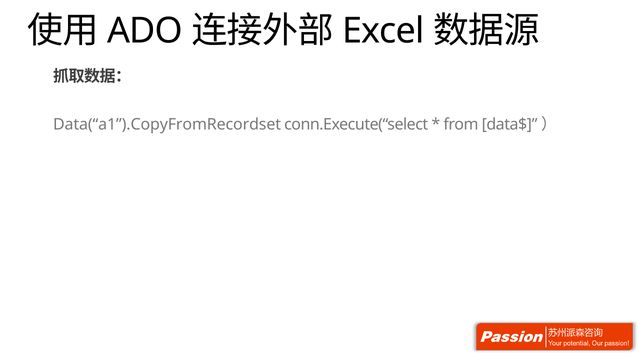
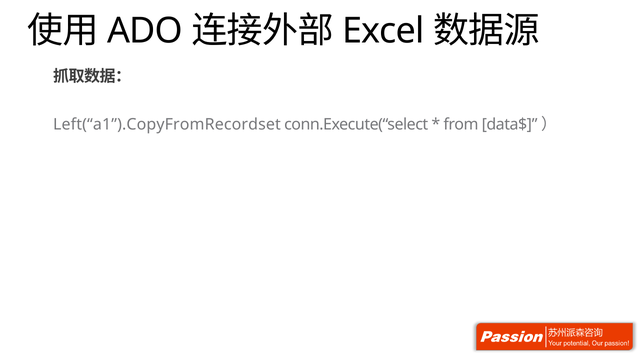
Data(“a1”).CopyFromRecordset: Data(“a1”).CopyFromRecordset -> Left(“a1”).CopyFromRecordset
